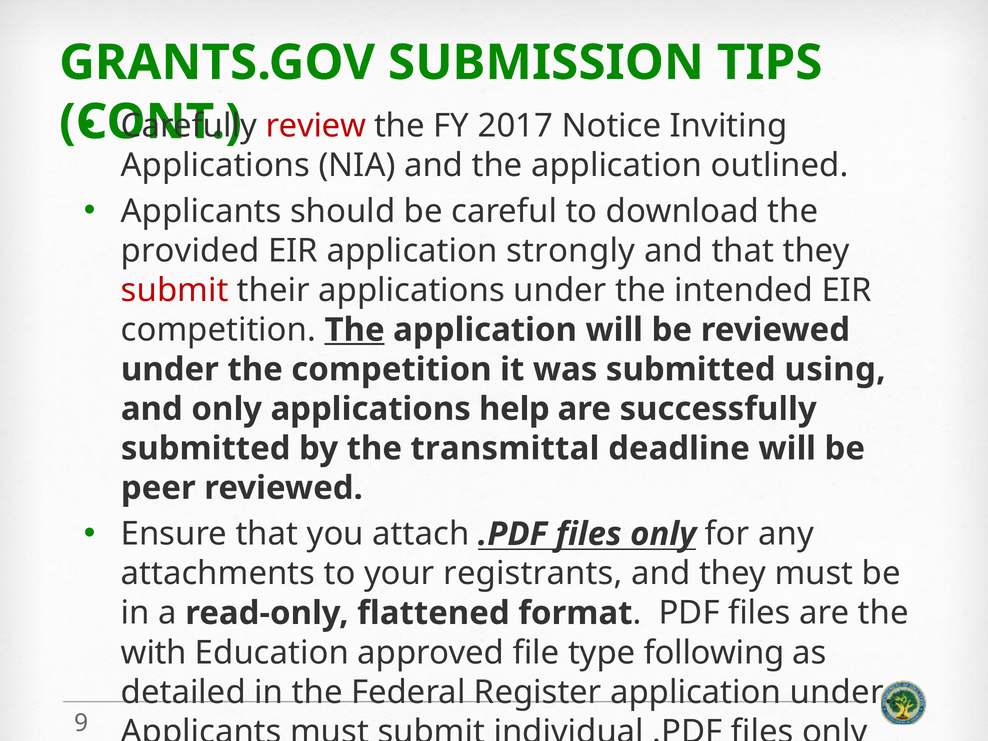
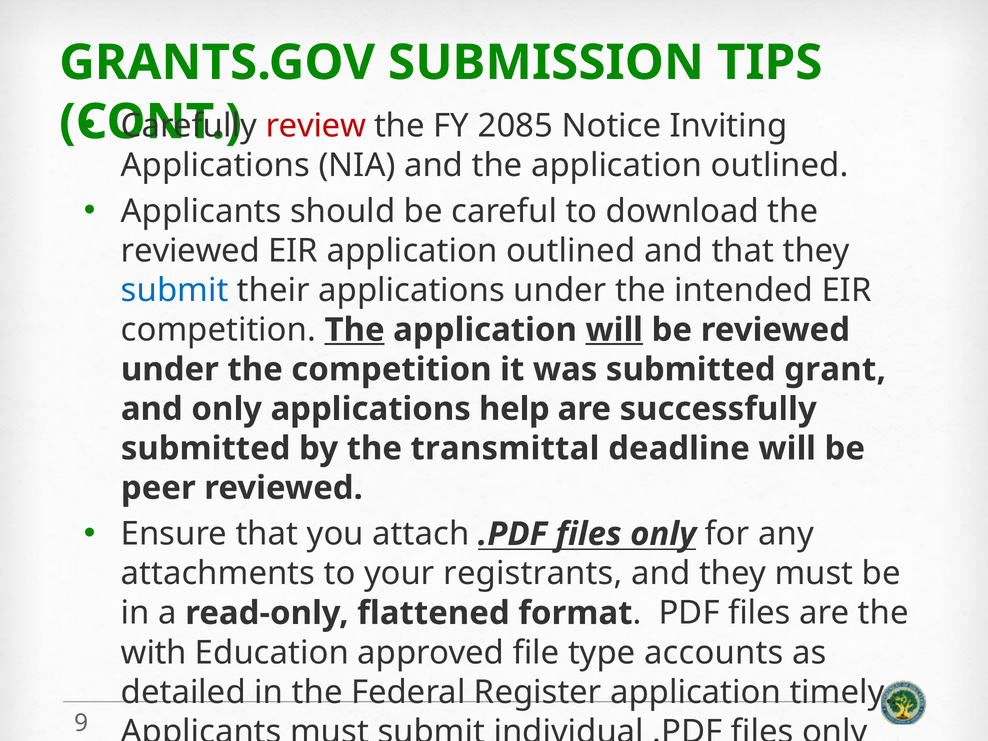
2017: 2017 -> 2085
provided at (190, 251): provided -> reviewed
EIR application strongly: strongly -> outlined
submit at (175, 290) colour: red -> blue
will at (614, 330) underline: none -> present
using: using -> grant
following: following -> accounts
application under: under -> timely
